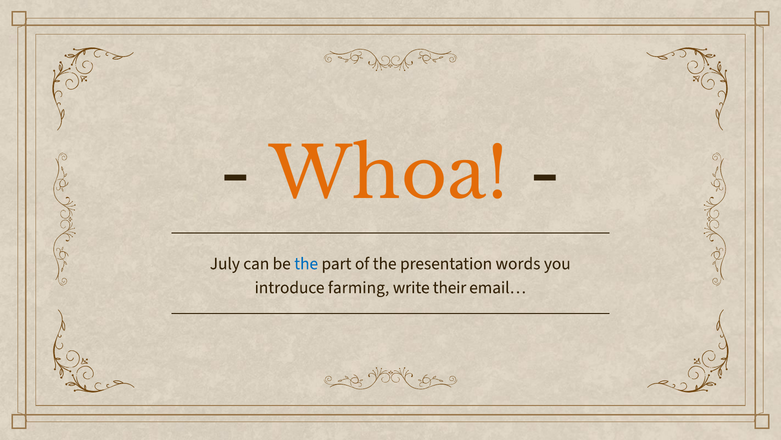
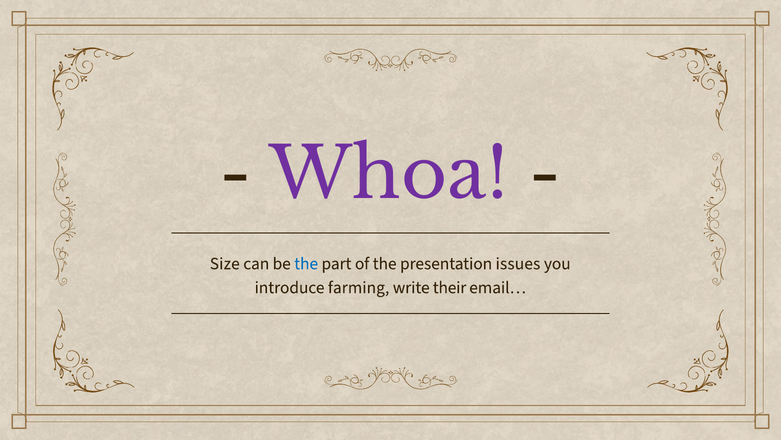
Whoa colour: orange -> purple
July: July -> Size
words: words -> issues
